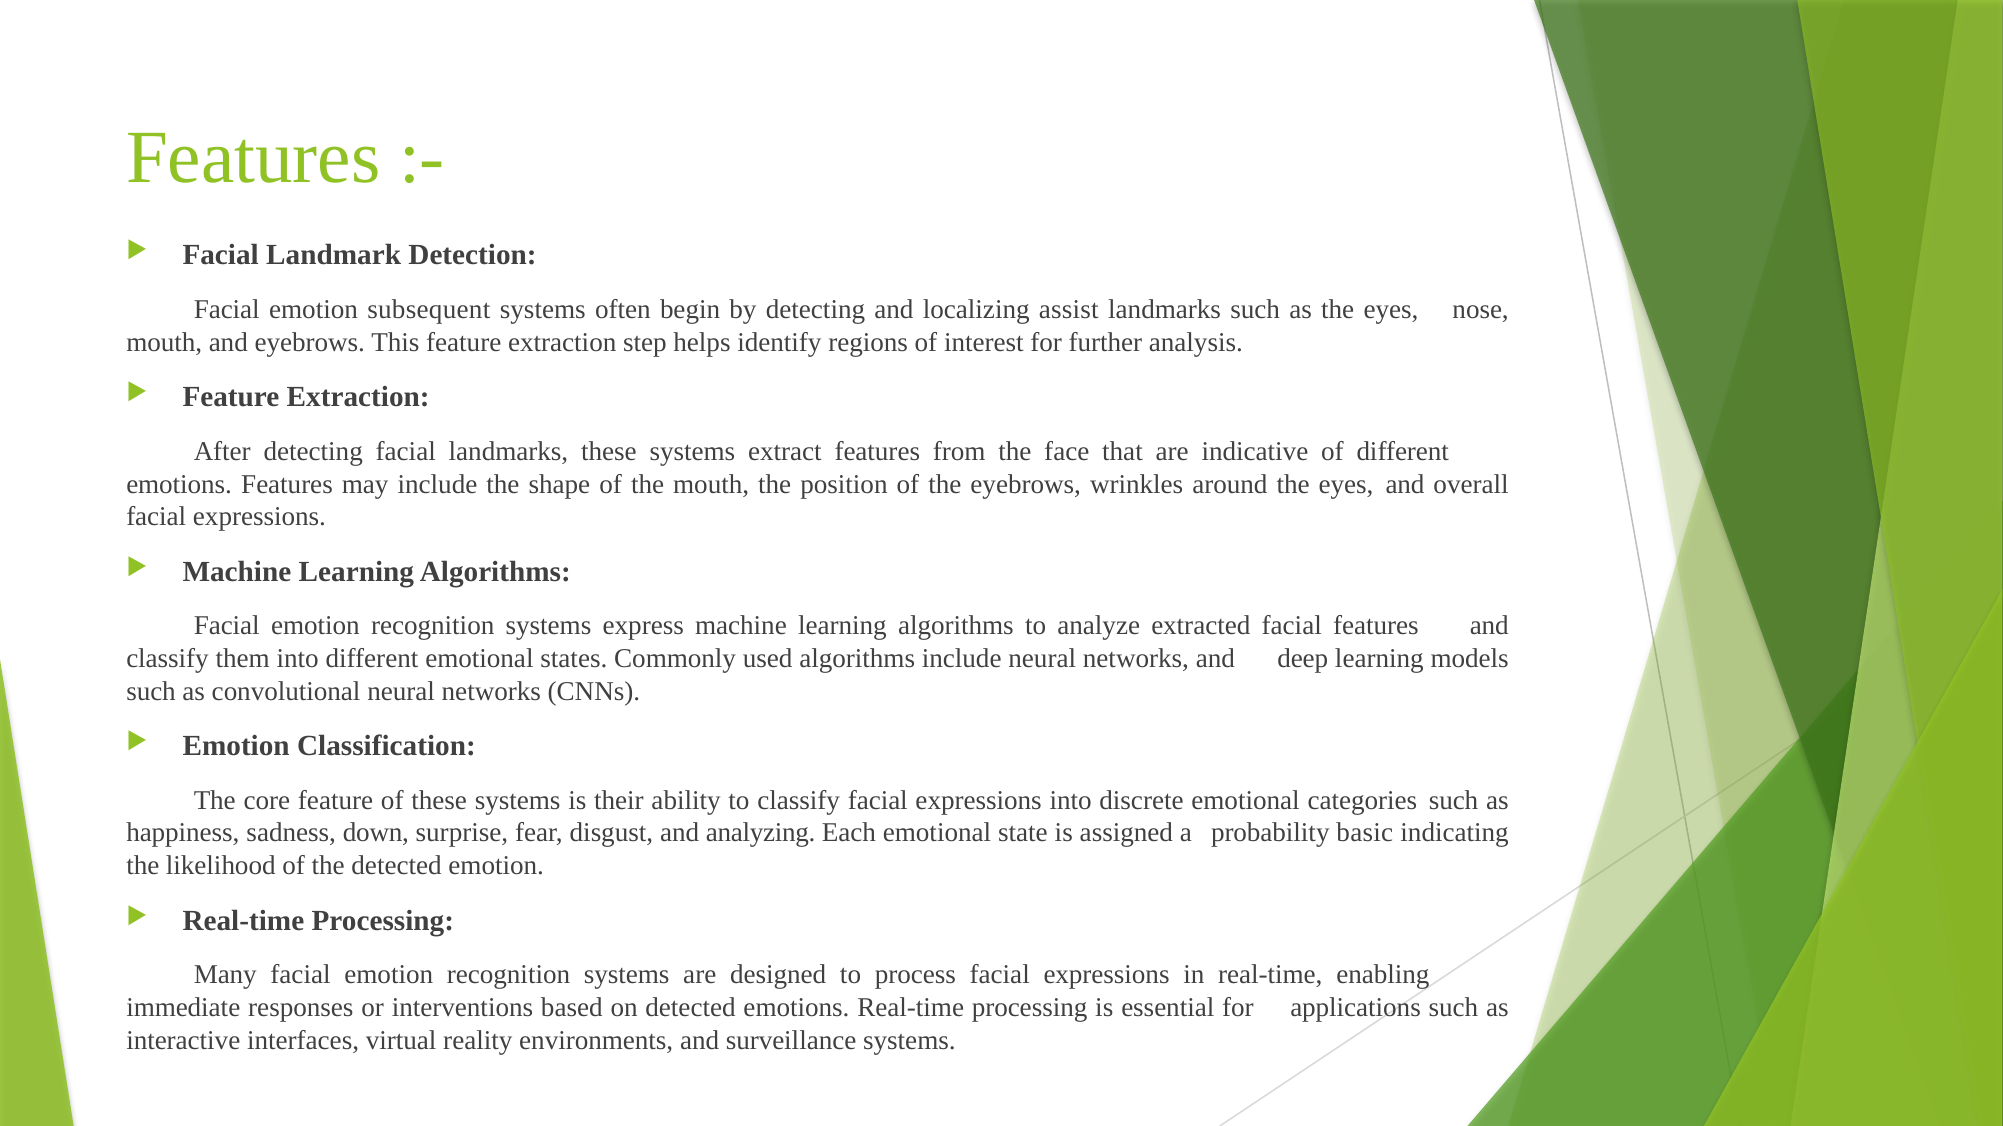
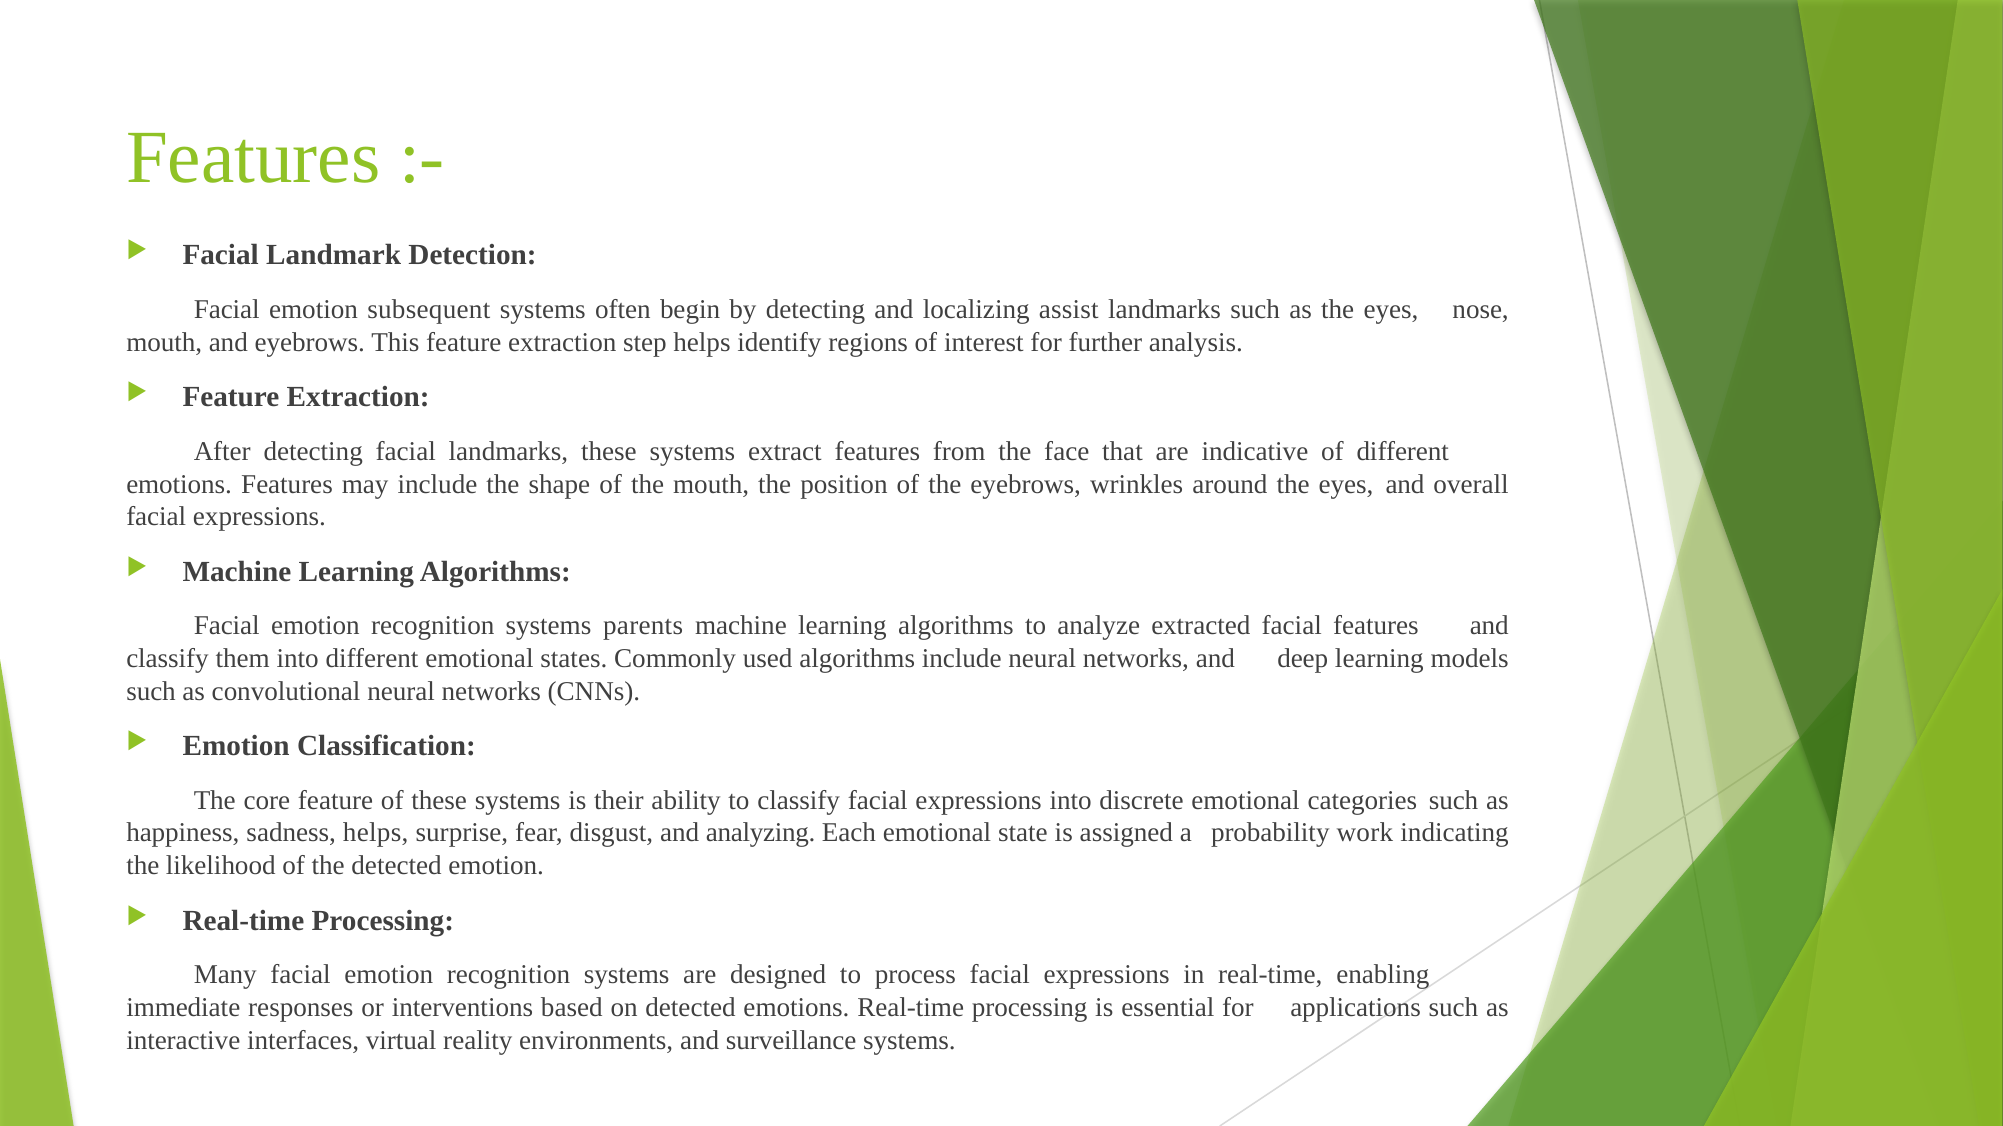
express: express -> parents
sadness down: down -> helps
basic: basic -> work
